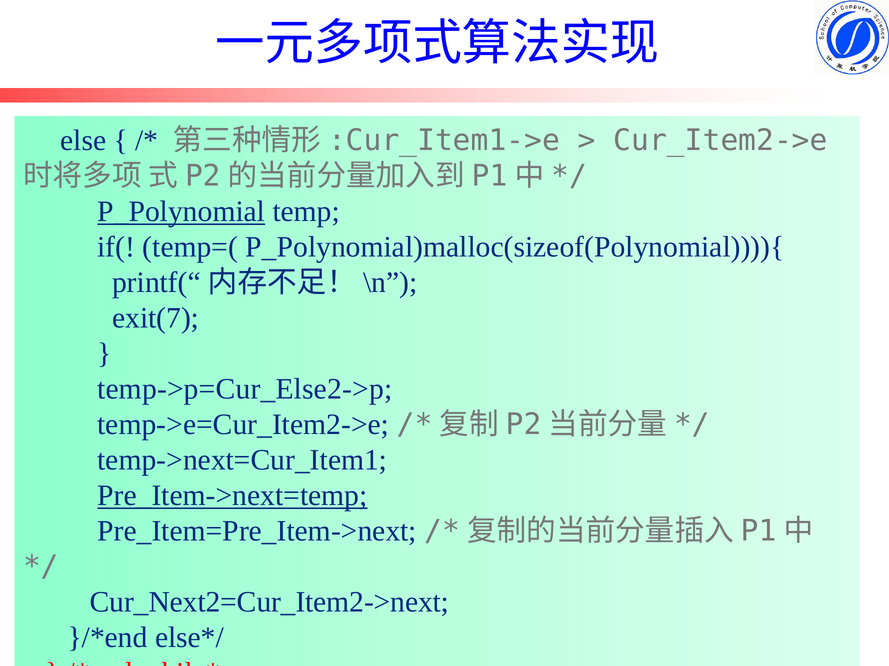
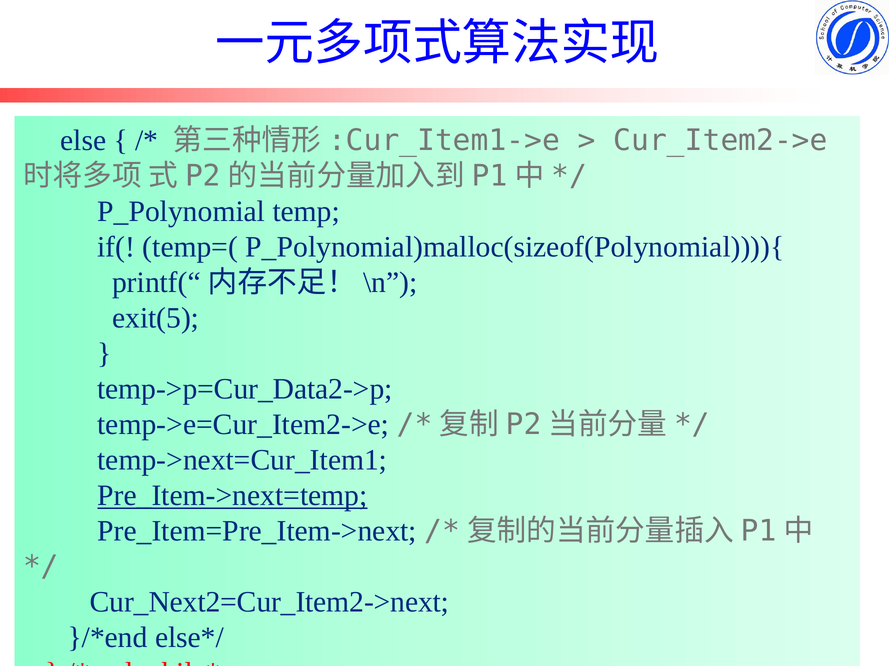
P_Polynomial underline: present -> none
exit(7: exit(7 -> exit(5
temp->p=Cur_Else2->p: temp->p=Cur_Else2->p -> temp->p=Cur_Data2->p
